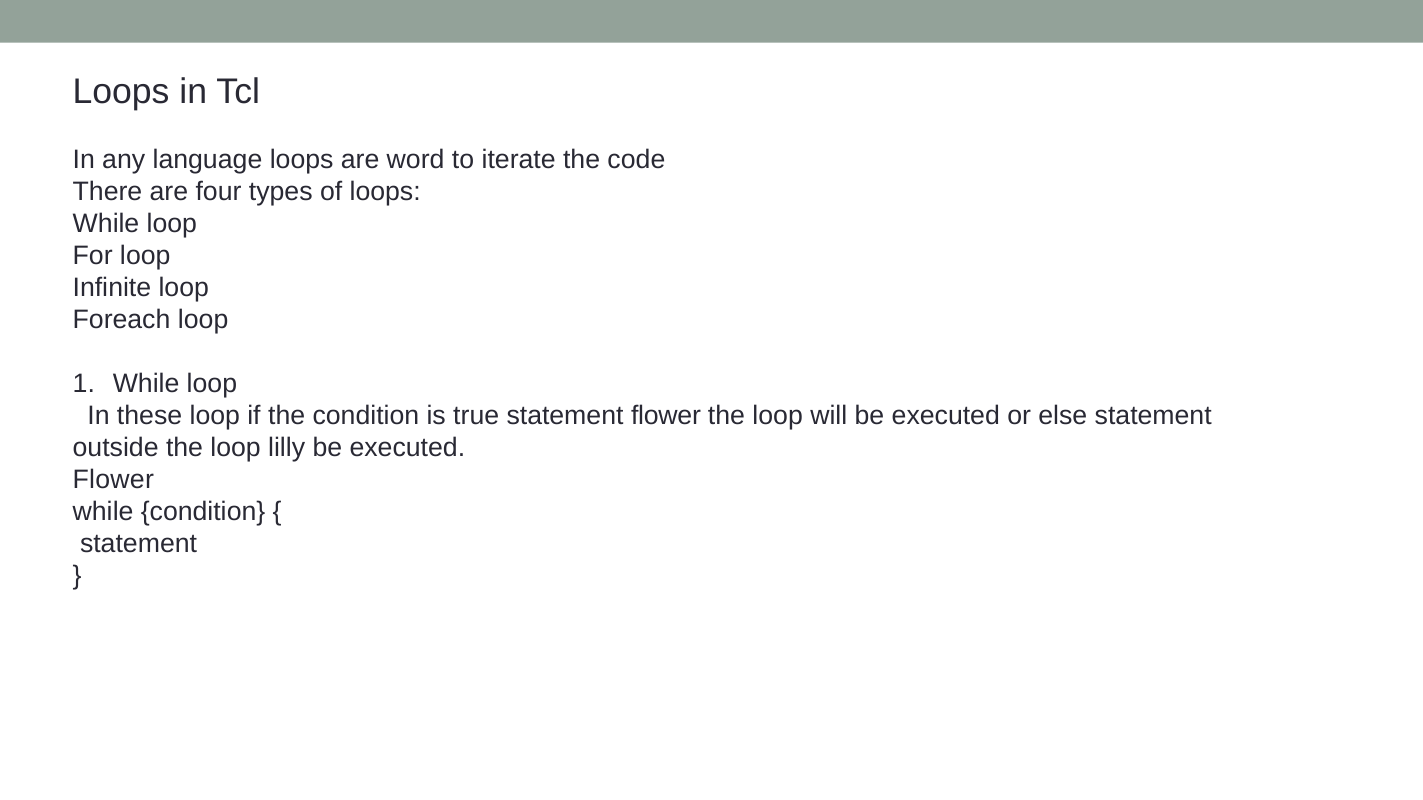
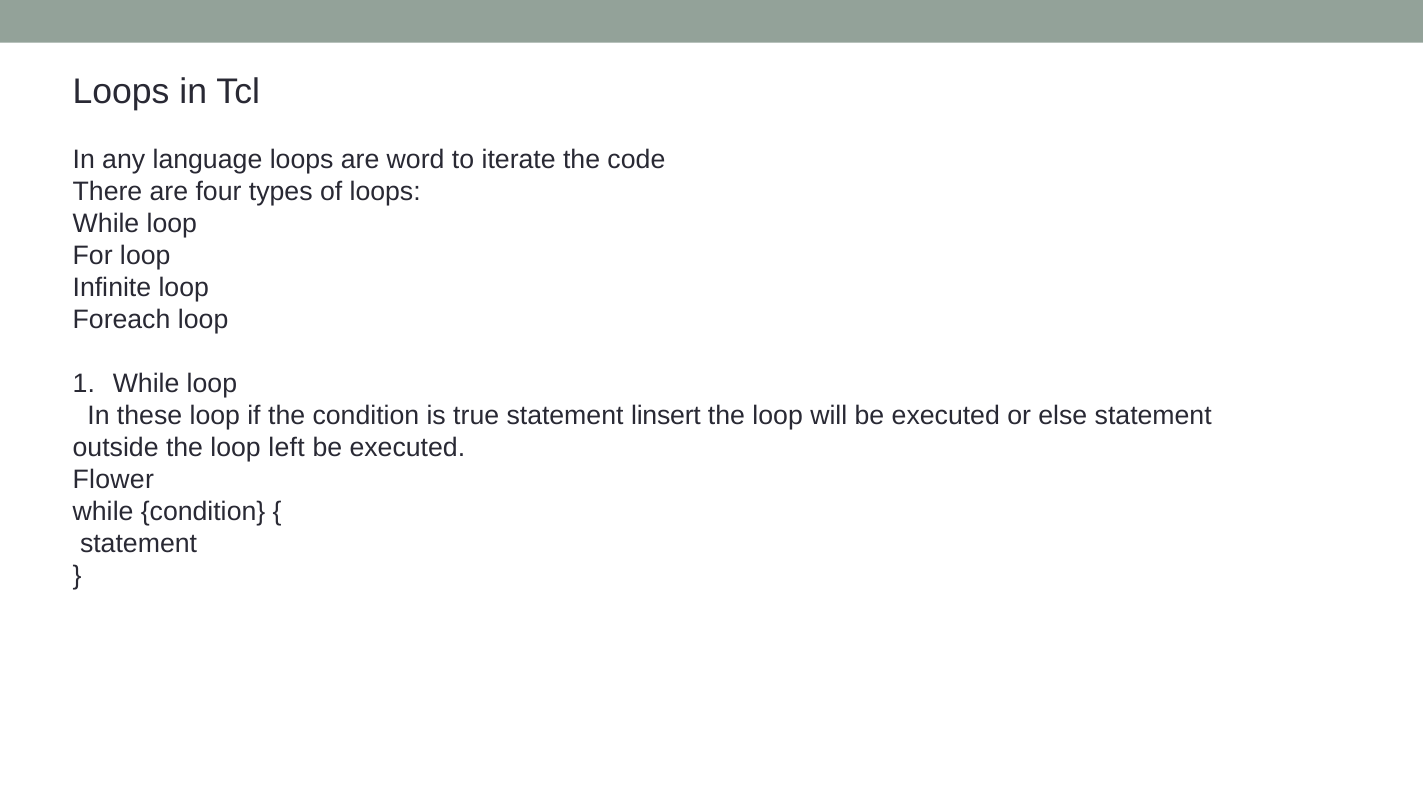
statement flower: flower -> linsert
lilly: lilly -> left
